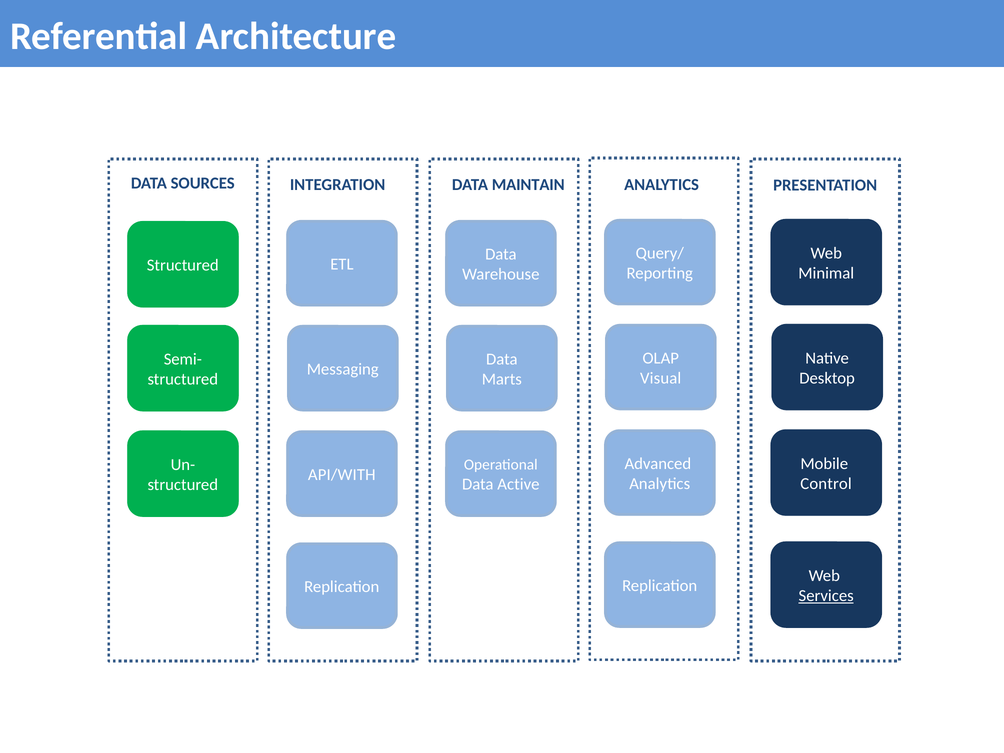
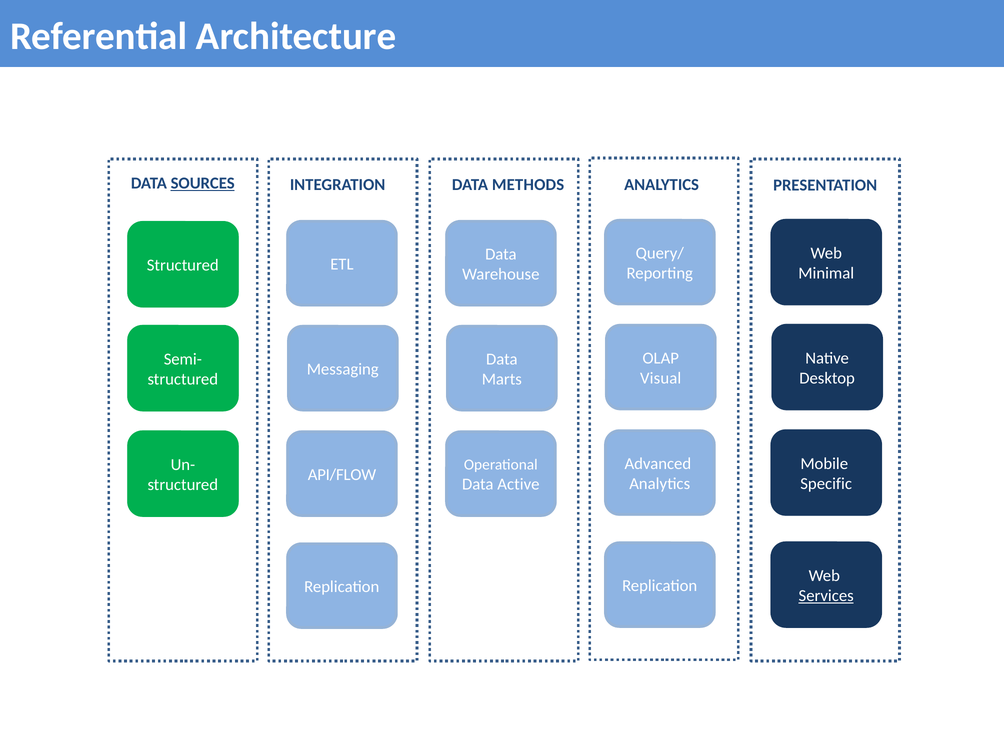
SOURCES underline: none -> present
MAINTAIN: MAINTAIN -> METHODS
API/WITH: API/WITH -> API/FLOW
Control: Control -> Specific
